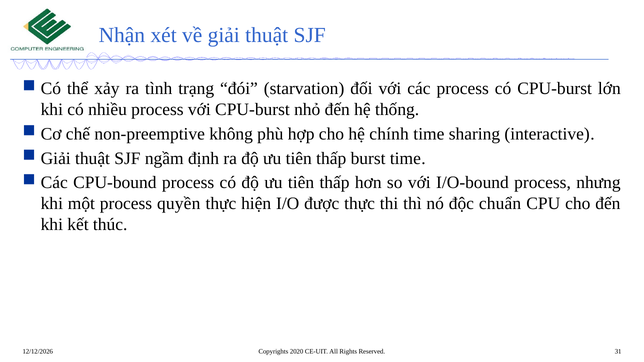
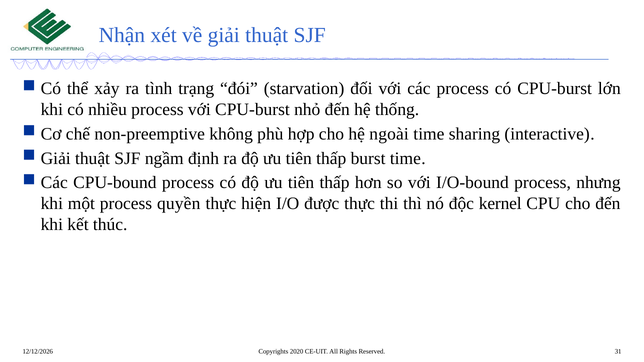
chính: chính -> ngoài
chuẩn: chuẩn -> kernel
